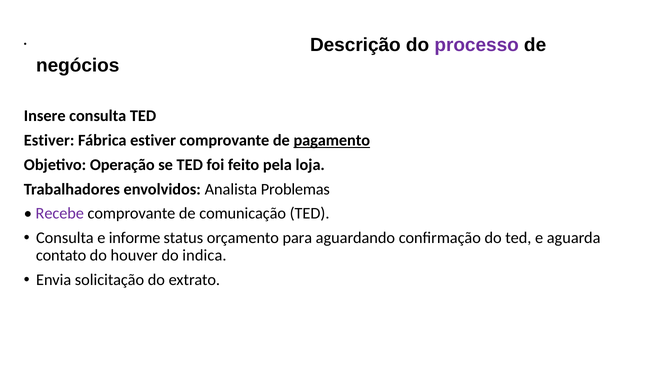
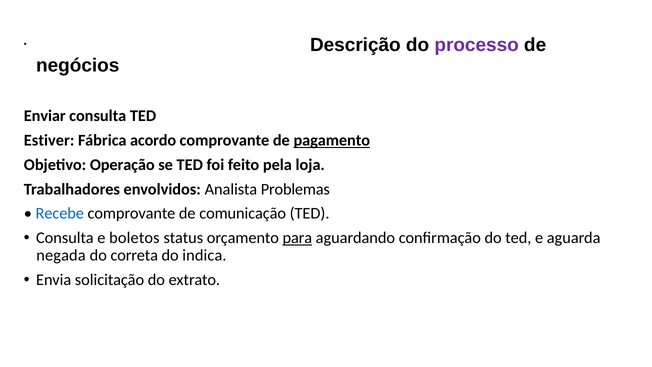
Insere: Insere -> Enviar
Fábrica estiver: estiver -> acordo
Recebe colour: purple -> blue
informe: informe -> boletos
para underline: none -> present
contato: contato -> negada
houver: houver -> correta
